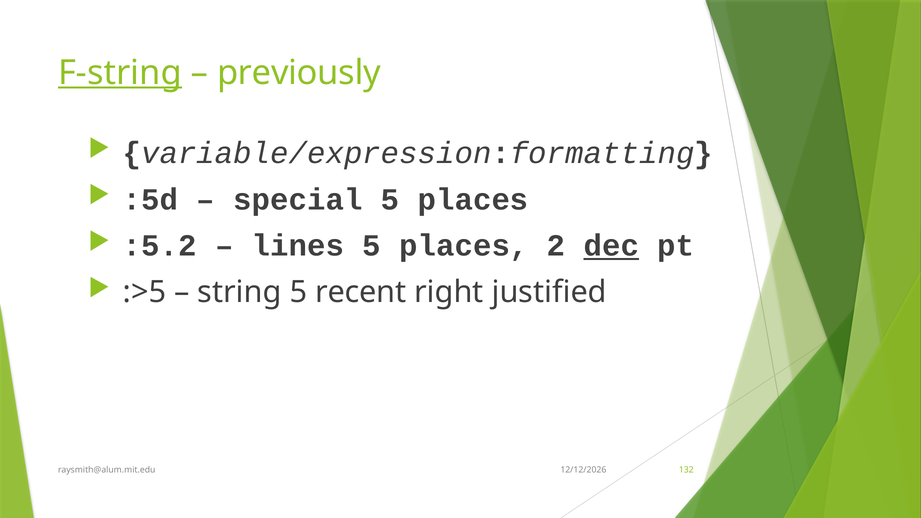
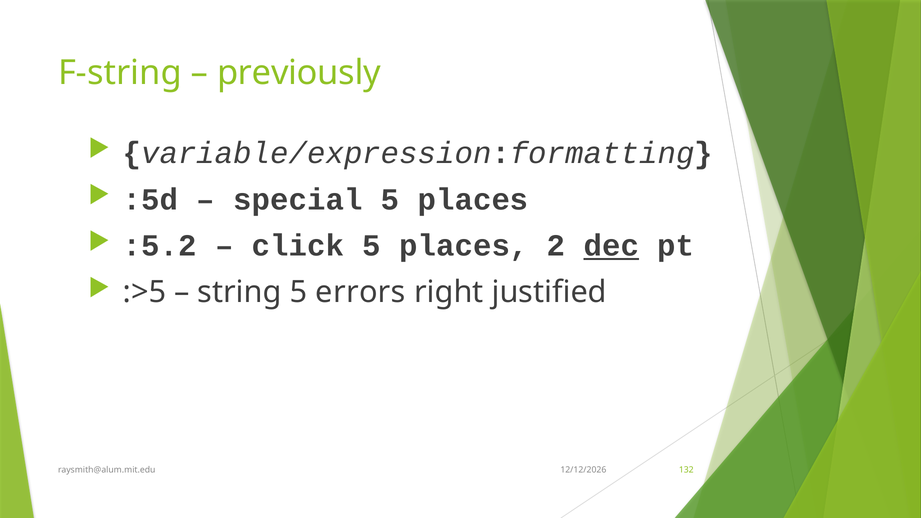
F-string underline: present -> none
lines: lines -> click
recent: recent -> errors
